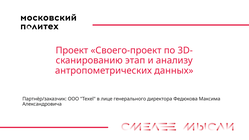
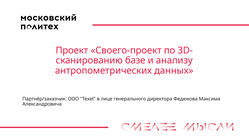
этап: этап -> базе
